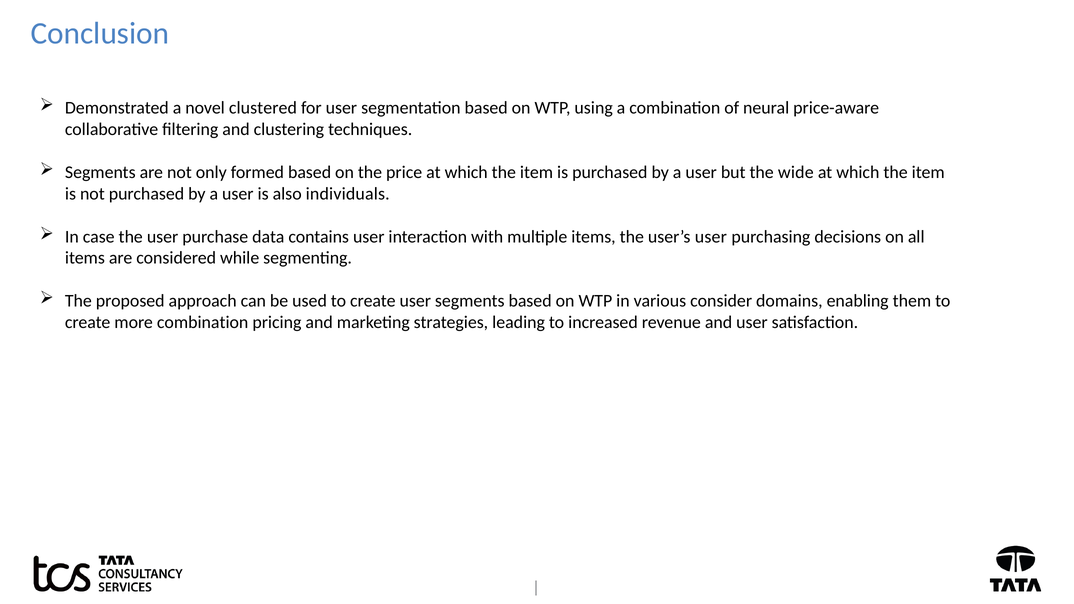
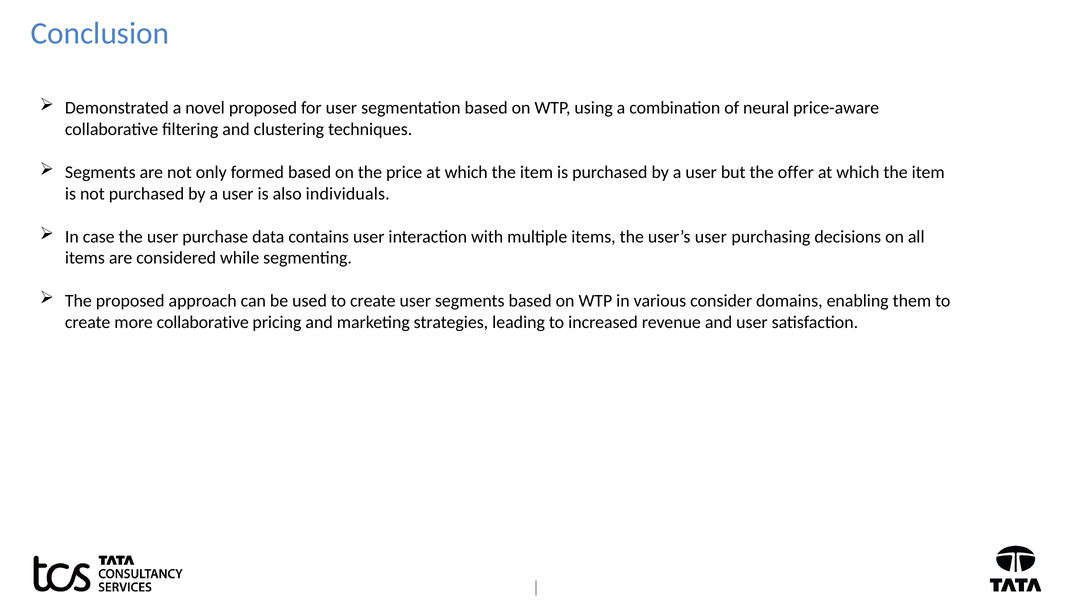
novel clustered: clustered -> proposed
wide: wide -> offer
more combination: combination -> collaborative
